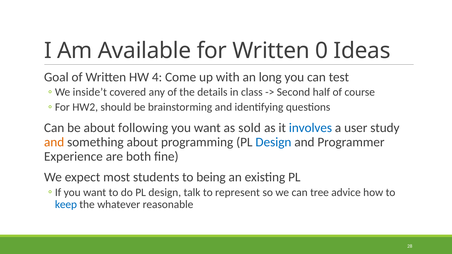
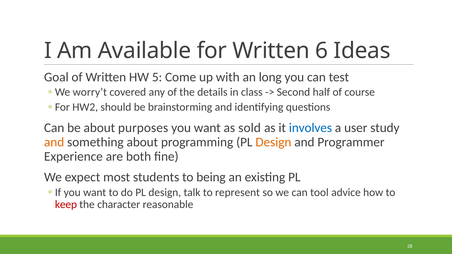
0: 0 -> 6
4: 4 -> 5
inside’t: inside’t -> worry’t
following: following -> purposes
Design at (273, 142) colour: blue -> orange
tree: tree -> tool
keep colour: blue -> red
whatever: whatever -> character
